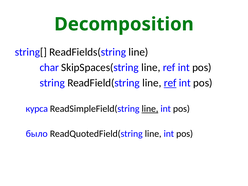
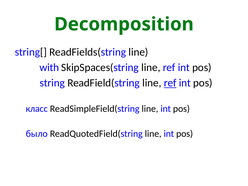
char: char -> with
курса: курса -> класс
line at (150, 109) underline: present -> none
